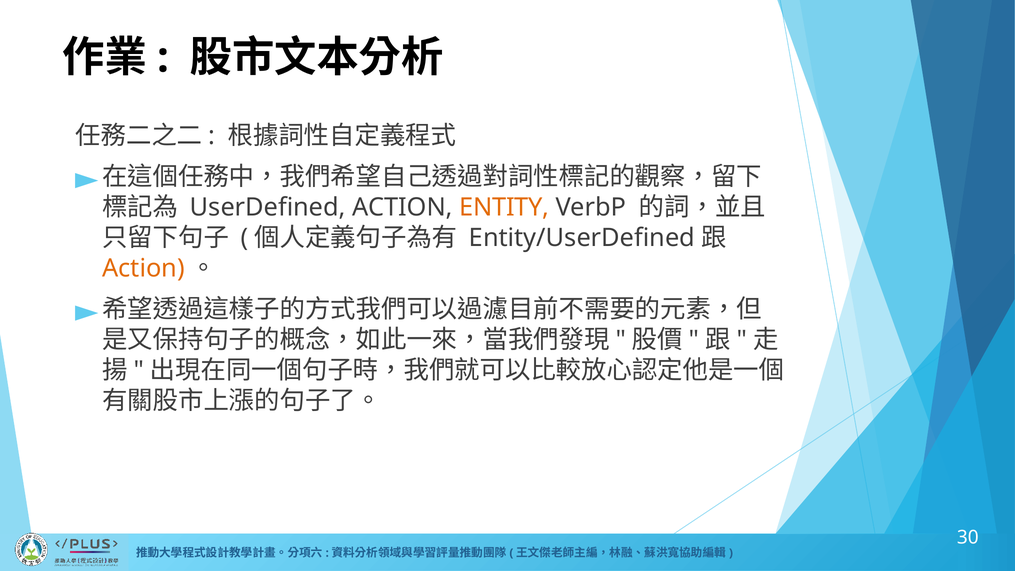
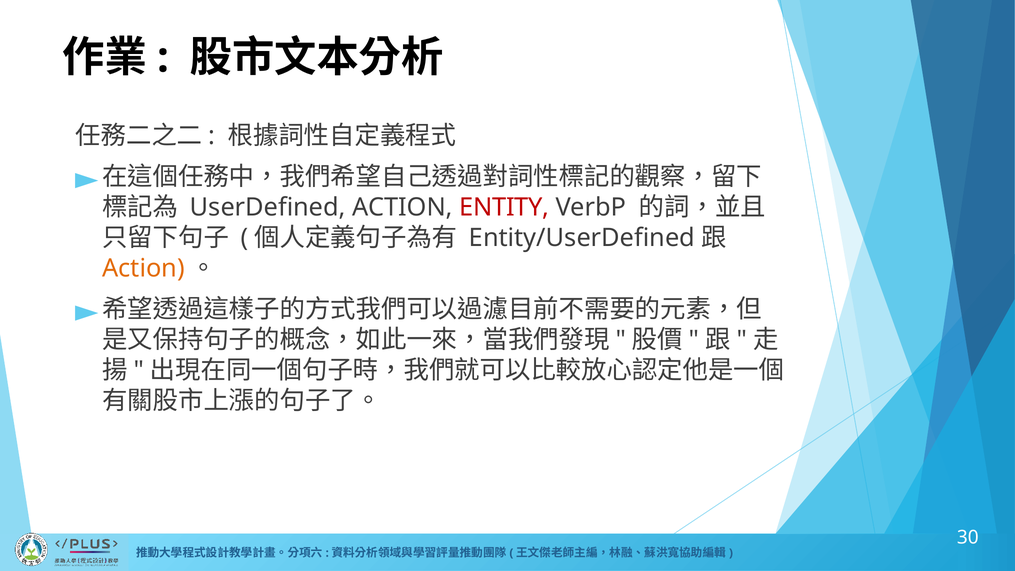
ENTITY colour: orange -> red
